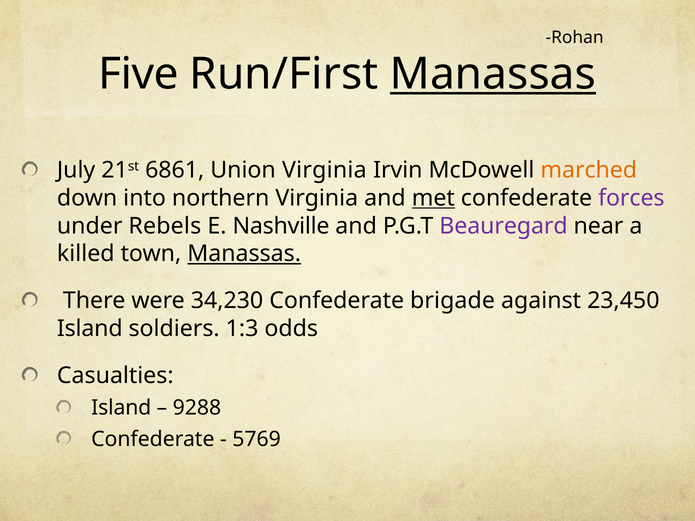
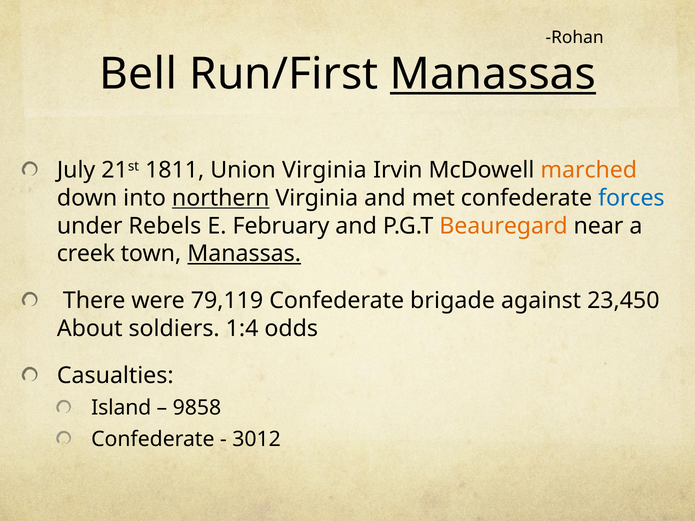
Five: Five -> Bell
6861: 6861 -> 1811
northern underline: none -> present
met underline: present -> none
forces colour: purple -> blue
Nashville: Nashville -> February
Beauregard colour: purple -> orange
killed: killed -> creek
34,230: 34,230 -> 79,119
Island at (90, 329): Island -> About
1:3: 1:3 -> 1:4
9288: 9288 -> 9858
5769: 5769 -> 3012
